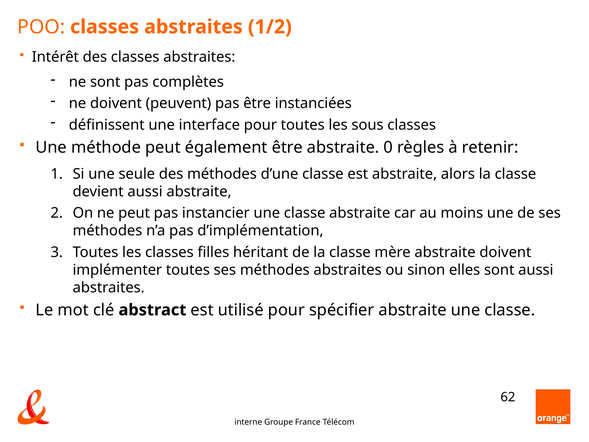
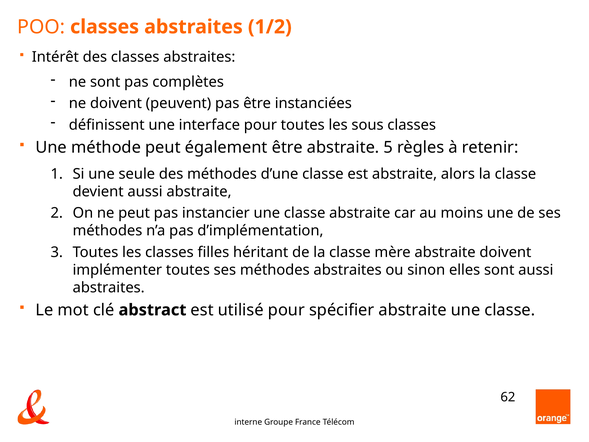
0: 0 -> 5
